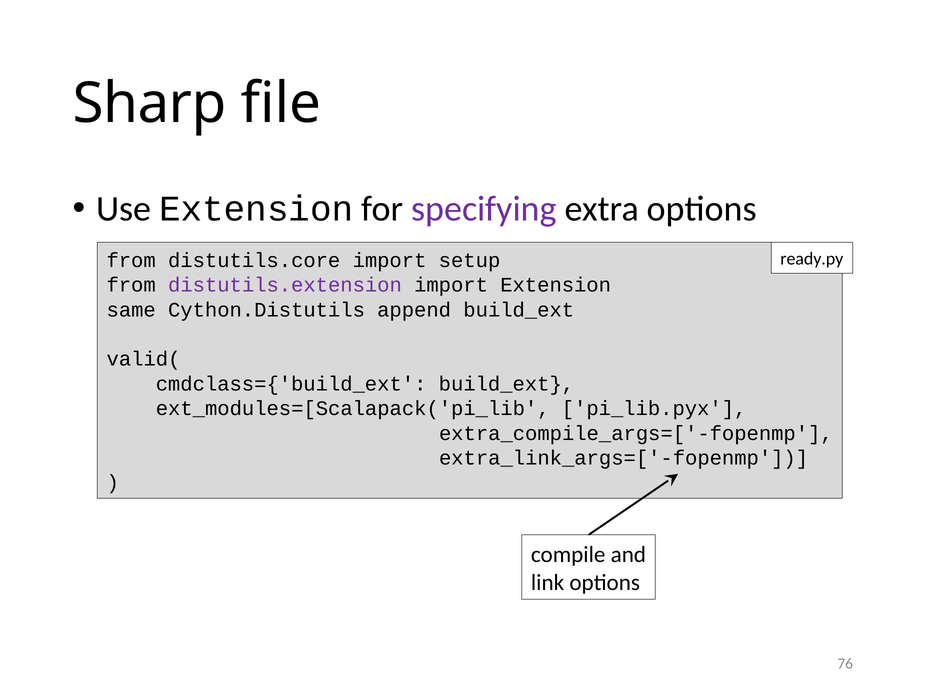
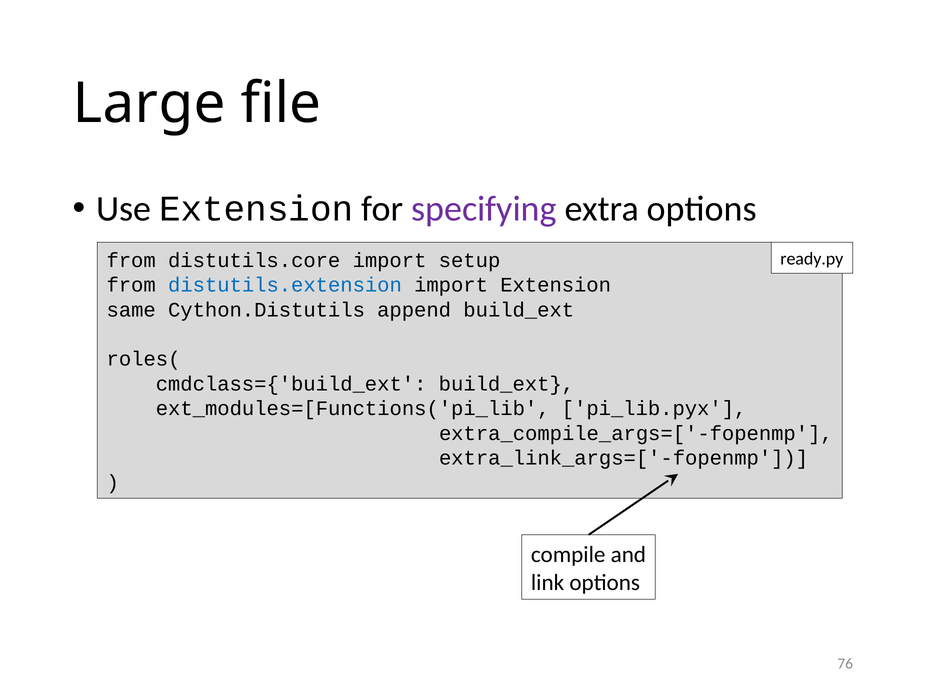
Sharp: Sharp -> Large
distutils.extension colour: purple -> blue
valid(: valid( -> roles(
ext_modules=[Scalapack('pi_lib: ext_modules=[Scalapack('pi_lib -> ext_modules=[Functions('pi_lib
